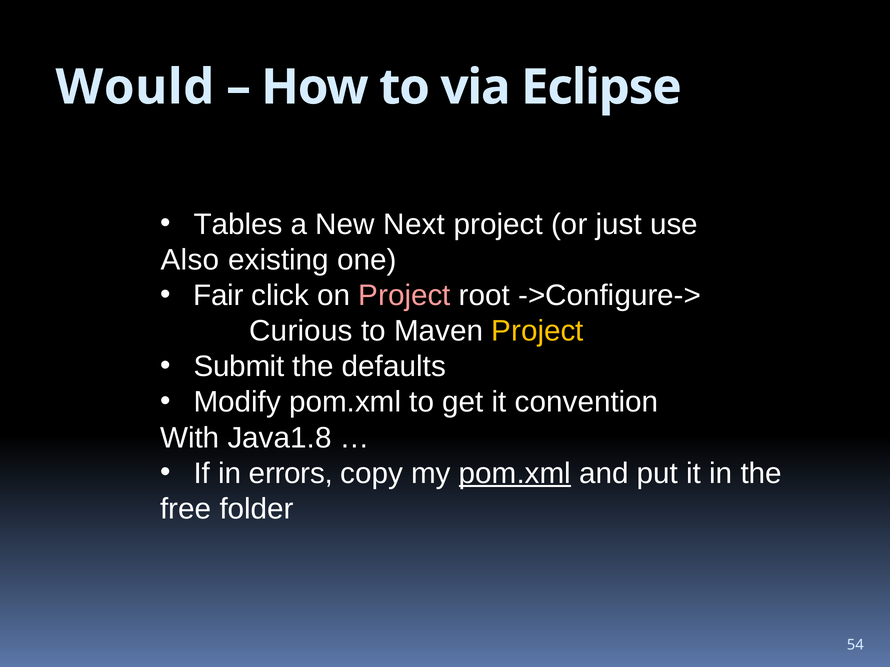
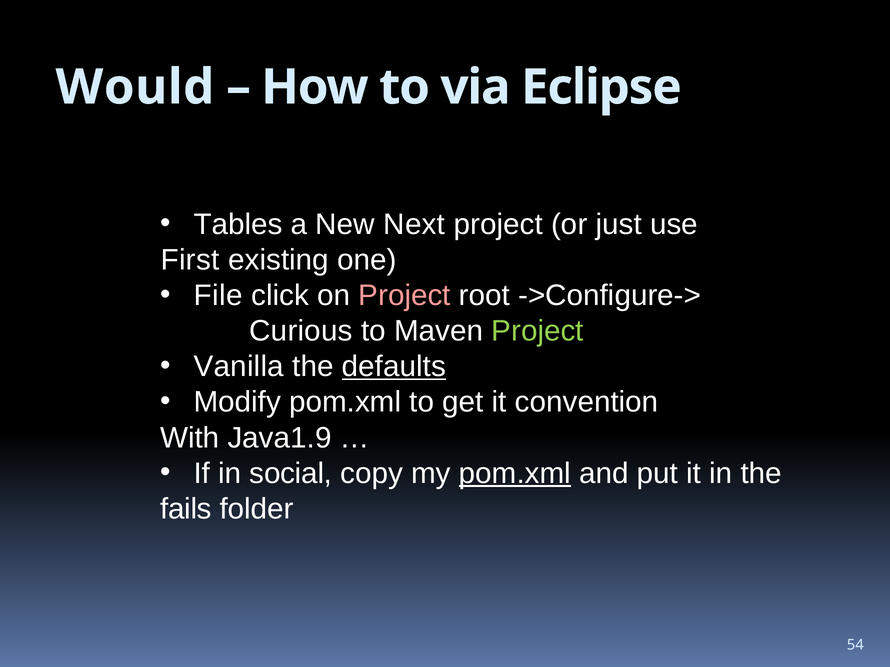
Also: Also -> First
Fair: Fair -> File
Project at (538, 331) colour: yellow -> light green
Submit: Submit -> Vanilla
defaults underline: none -> present
Java1.8: Java1.8 -> Java1.9
errors: errors -> social
free: free -> fails
